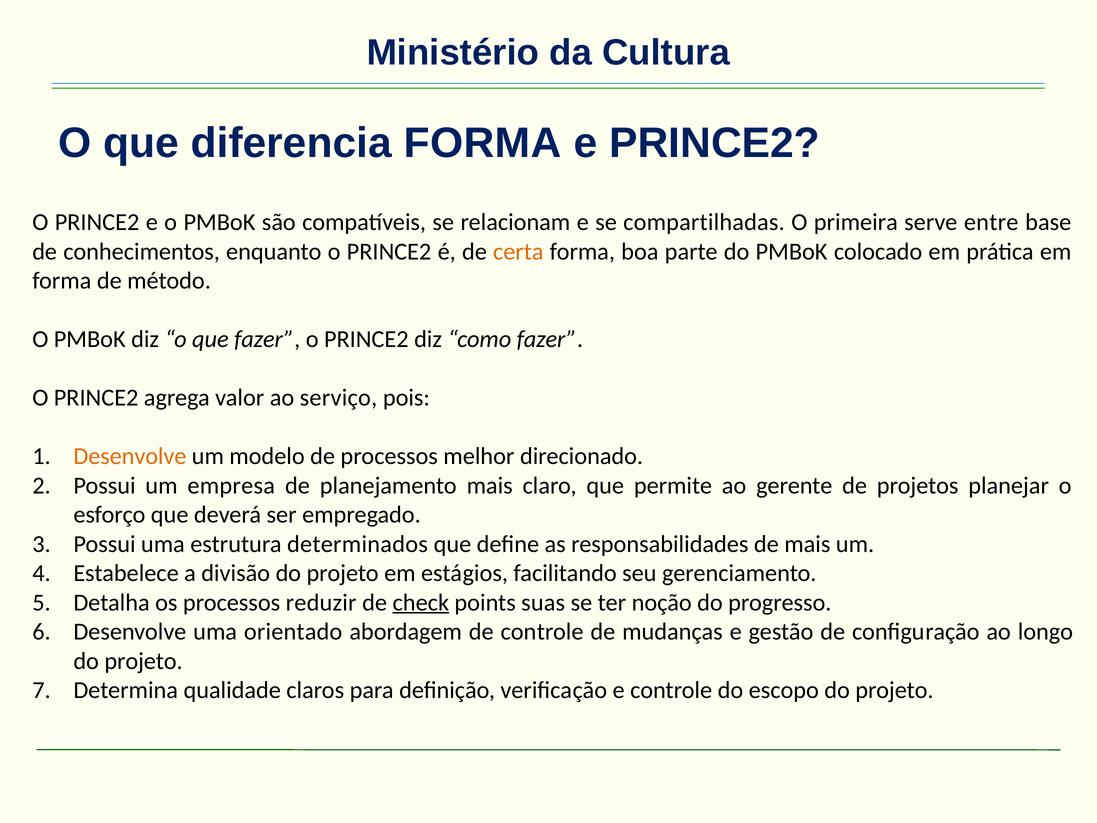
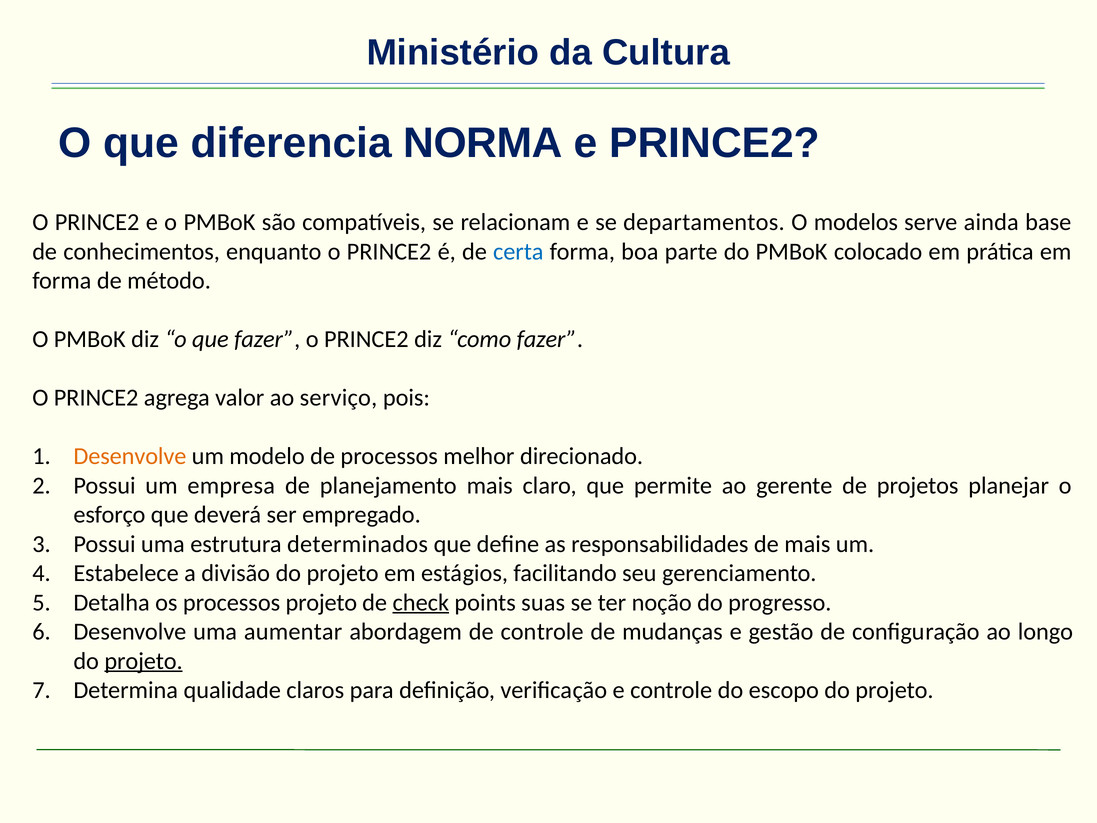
diferencia FORMA: FORMA -> NORMA
compartilhadas: compartilhadas -> departamentos
primeira: primeira -> modelos
entre: entre -> ainda
certa colour: orange -> blue
processos reduzir: reduzir -> projeto
orientado: orientado -> aumentar
projeto at (144, 661) underline: none -> present
